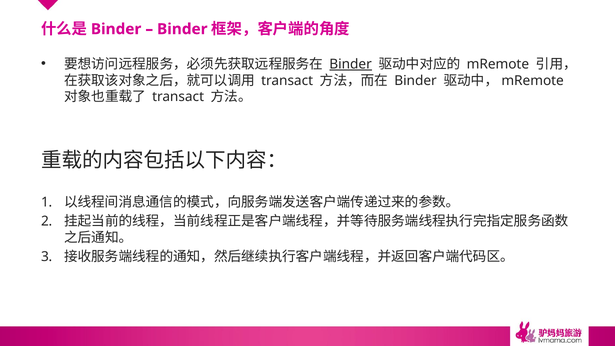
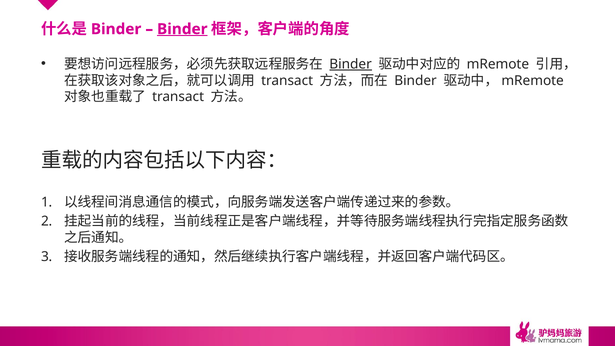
Binder at (182, 29) underline: none -> present
